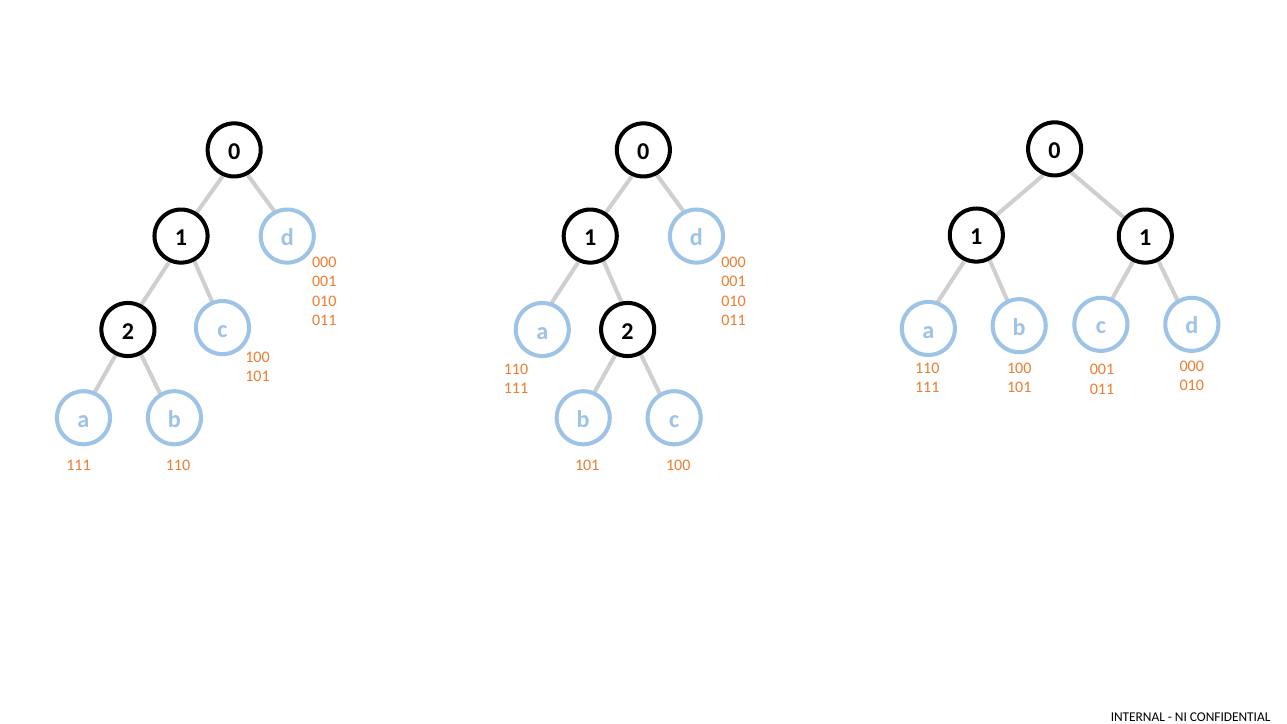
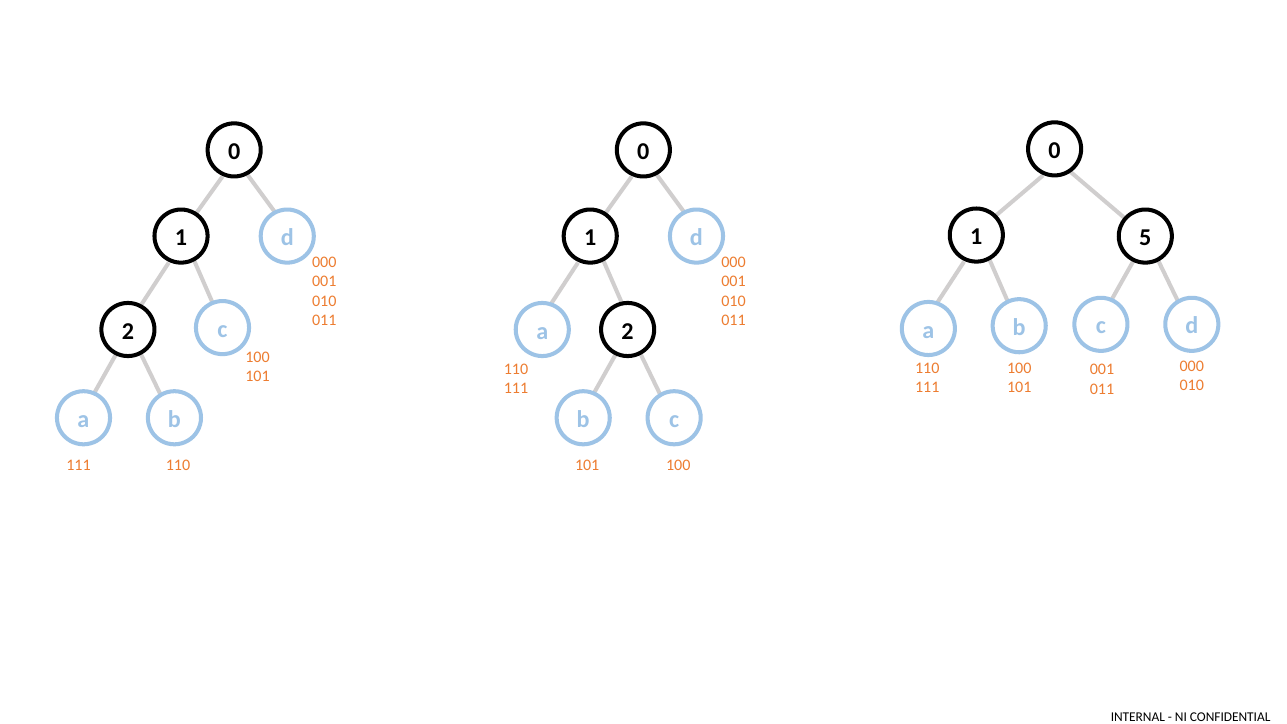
1 1: 1 -> 5
